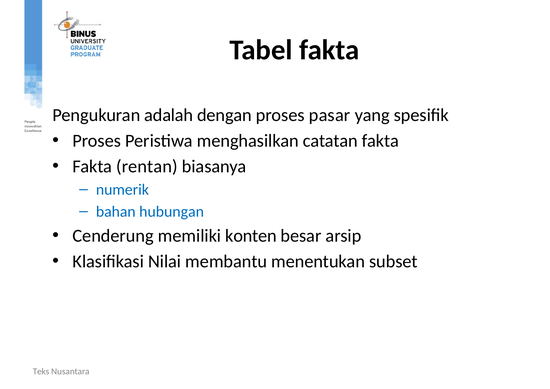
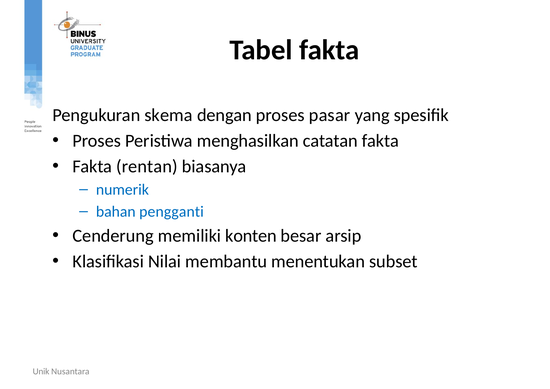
adalah: adalah -> skema
hubungan: hubungan -> pengganti
Teks: Teks -> Unik
